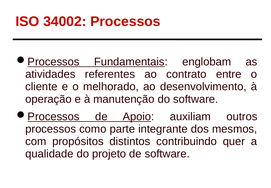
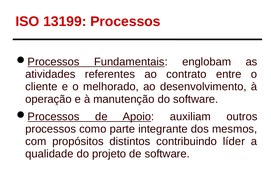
34002: 34002 -> 13199
quer: quer -> líder
